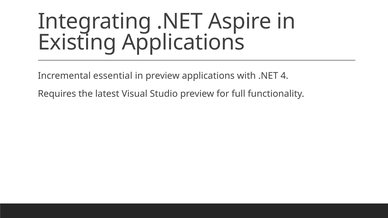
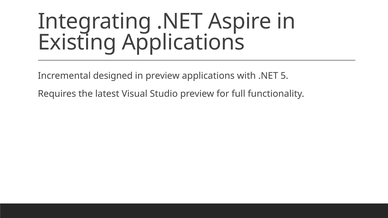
essential: essential -> designed
4: 4 -> 5
